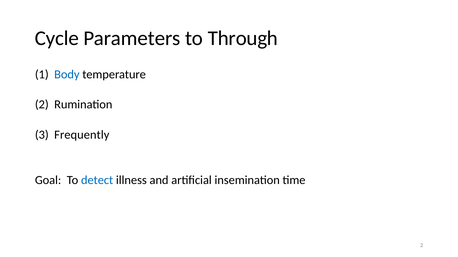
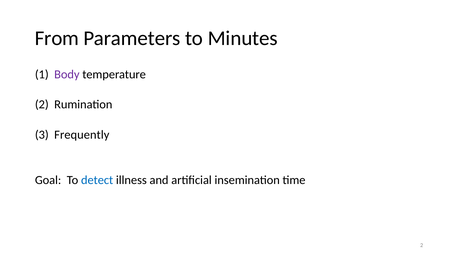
Cycle: Cycle -> From
Through: Through -> Minutes
Body colour: blue -> purple
